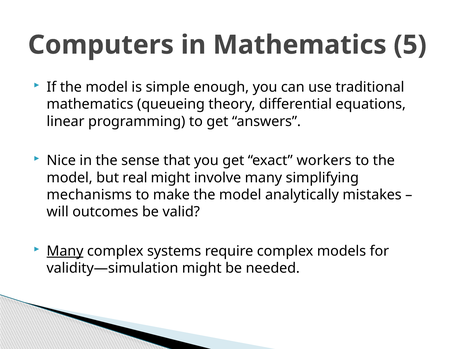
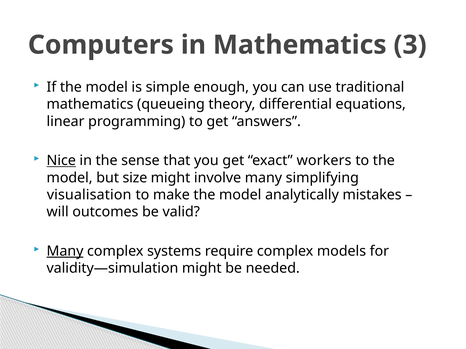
5: 5 -> 3
Nice underline: none -> present
real: real -> size
mechanisms: mechanisms -> visualisation
